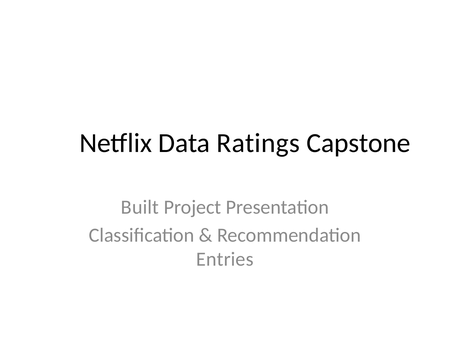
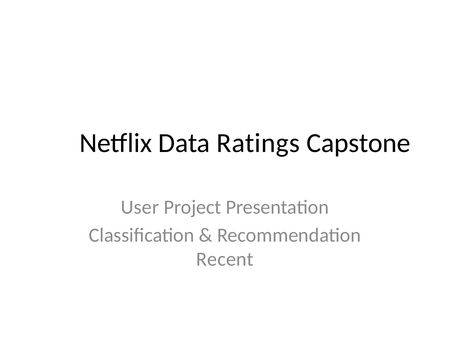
Built: Built -> User
Entries: Entries -> Recent
